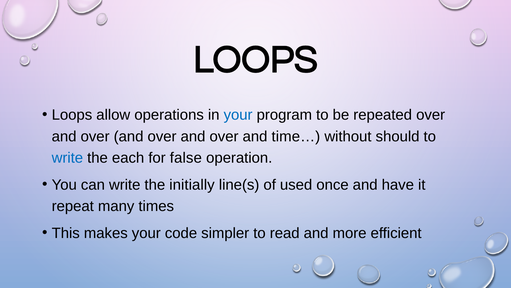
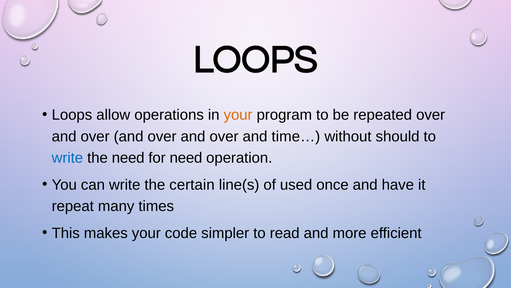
your at (238, 115) colour: blue -> orange
the each: each -> need
for false: false -> need
initially: initially -> certain
